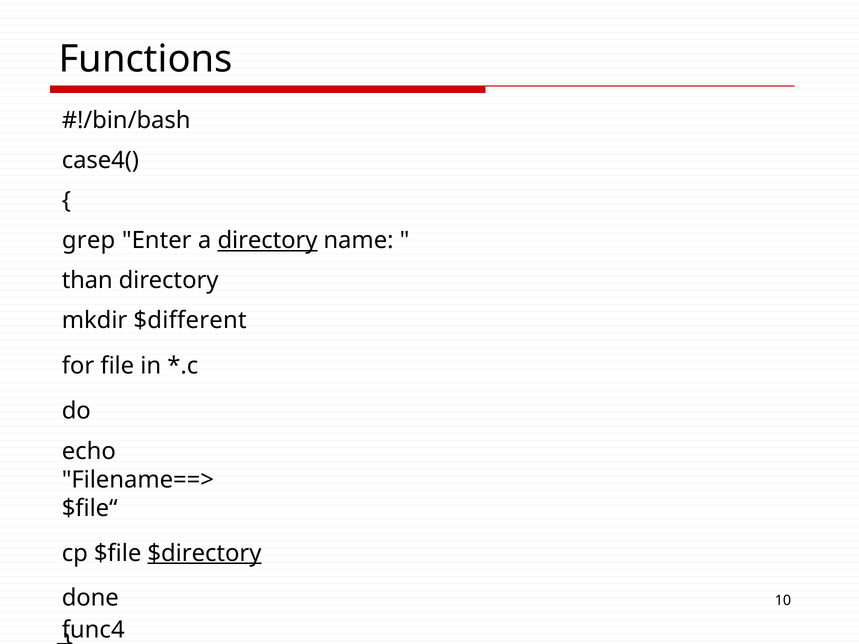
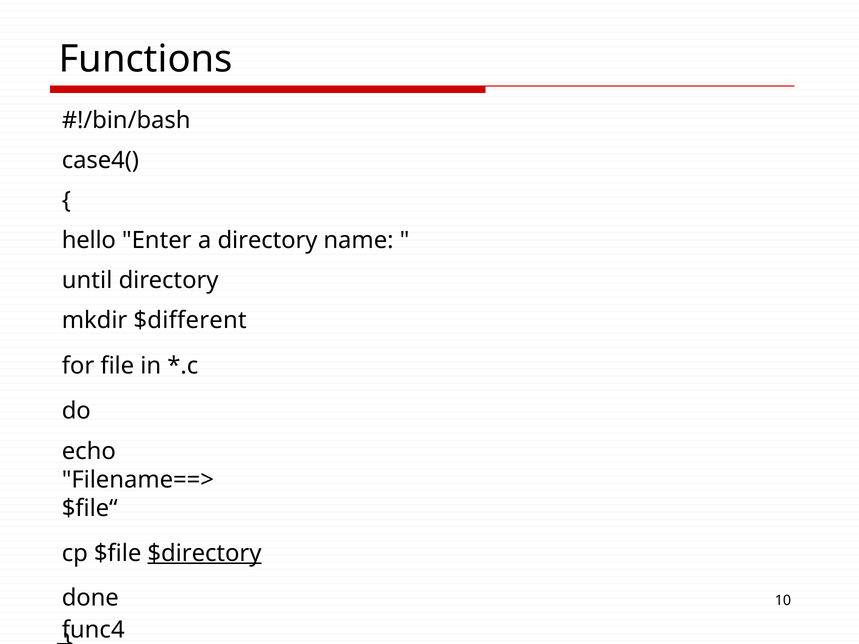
grep: grep -> hello
directory at (268, 241) underline: present -> none
than: than -> until
